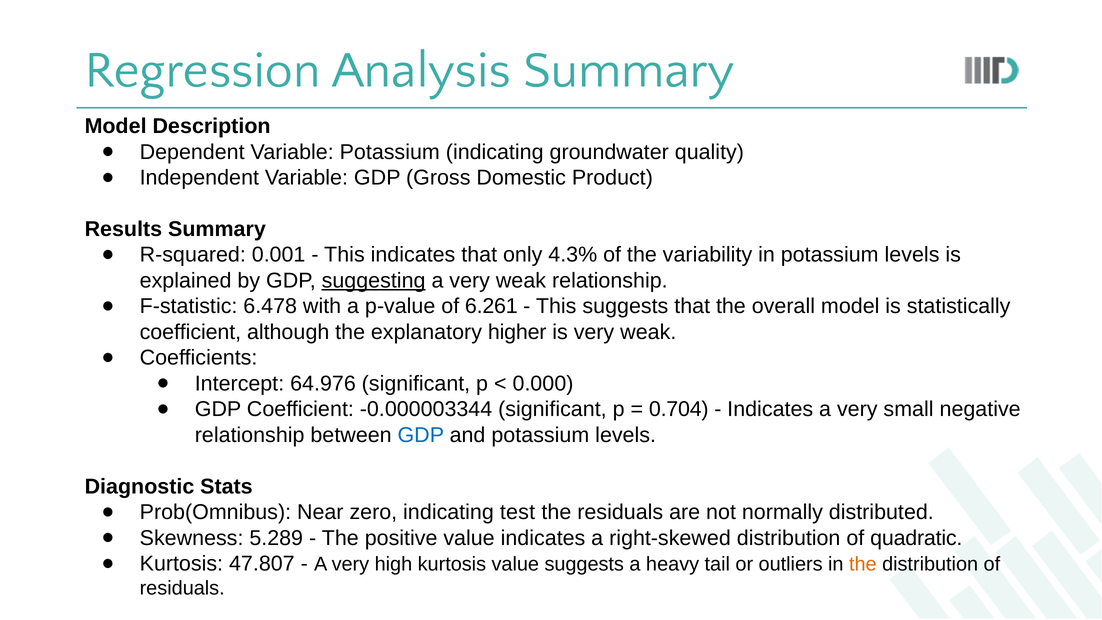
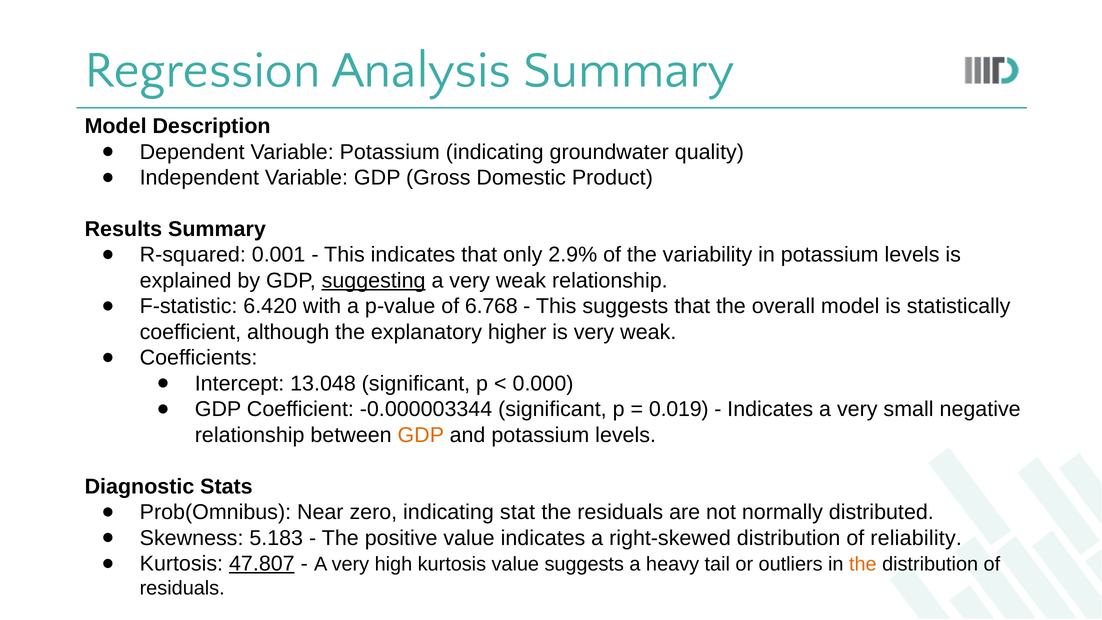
4.3%: 4.3% -> 2.9%
6.478: 6.478 -> 6.420
6.261: 6.261 -> 6.768
64.976: 64.976 -> 13.048
0.704: 0.704 -> 0.019
GDP at (421, 435) colour: blue -> orange
test: test -> stat
5.289: 5.289 -> 5.183
quadratic: quadratic -> reliability
47.807 underline: none -> present
